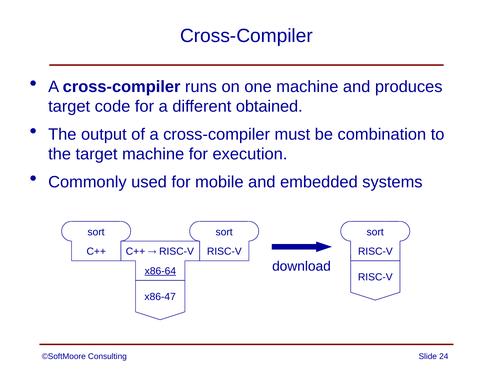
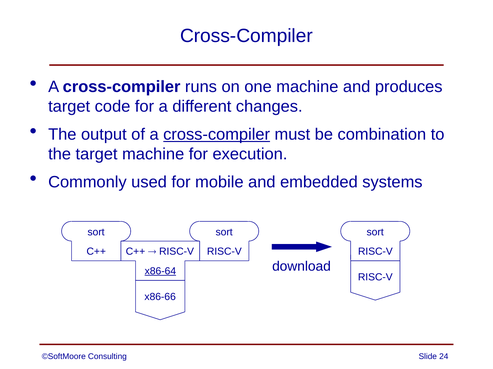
obtained: obtained -> changes
cross-compiler at (217, 135) underline: none -> present
x86-47: x86-47 -> x86-66
